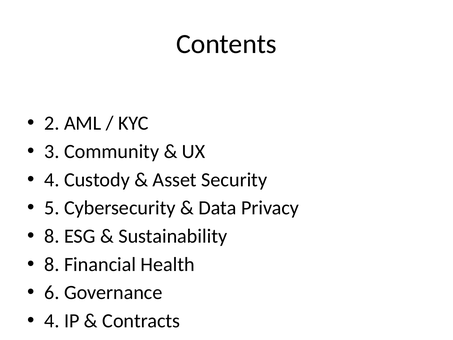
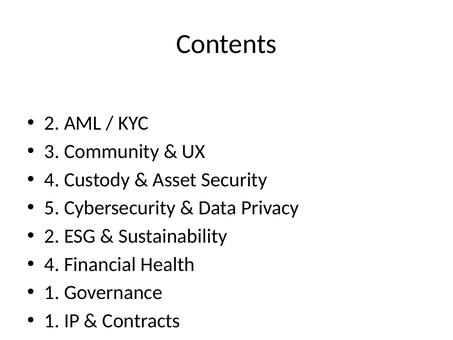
8 at (52, 236): 8 -> 2
8 at (52, 264): 8 -> 4
6 at (52, 292): 6 -> 1
4 at (52, 321): 4 -> 1
